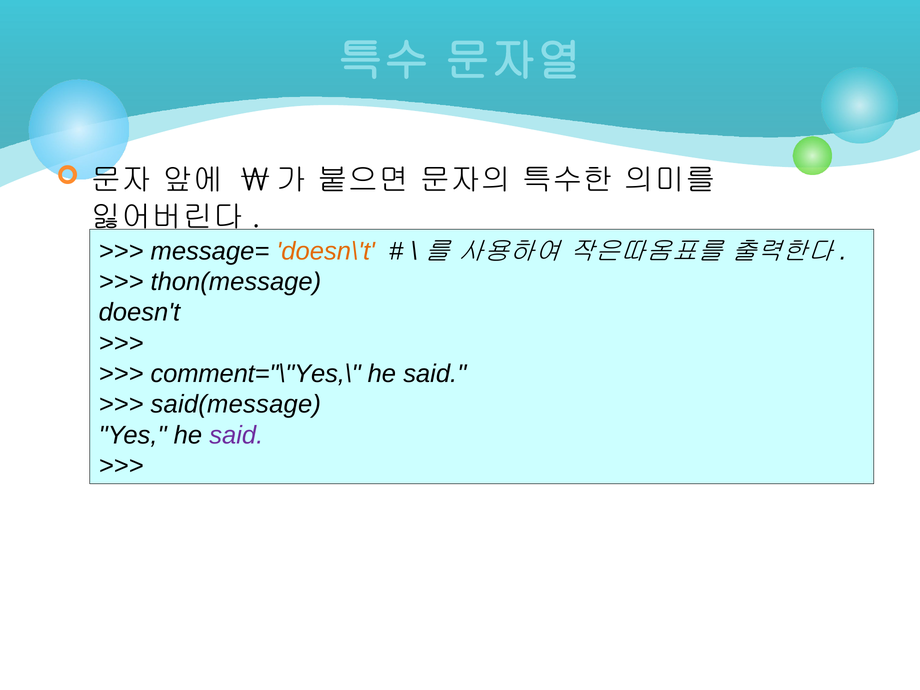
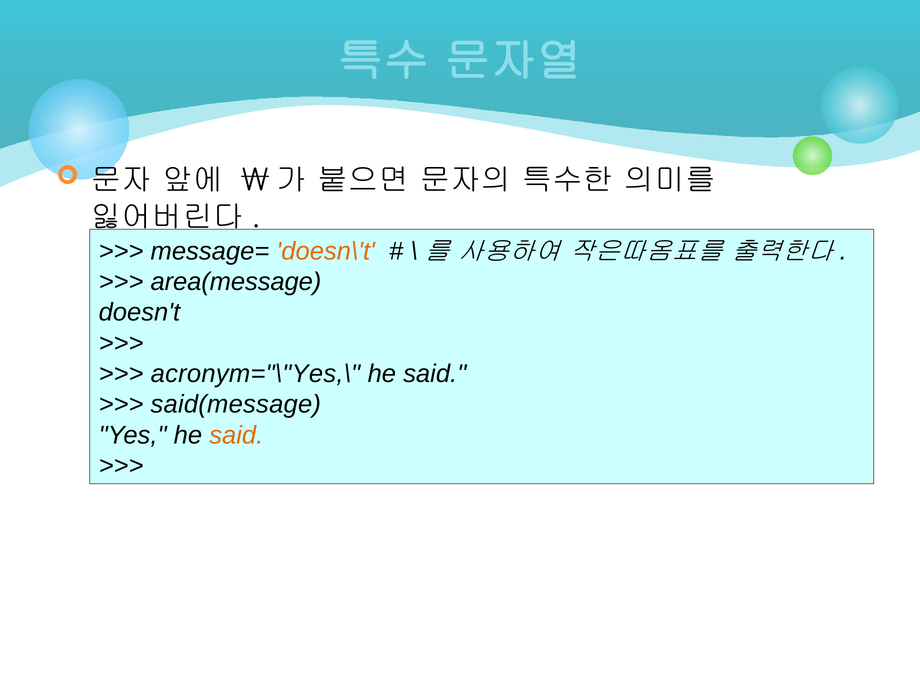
thon(message: thon(message -> area(message
comment="\"Yes,\: comment="\"Yes,\ -> acronym="\"Yes,\
said at (236, 435) colour: purple -> orange
